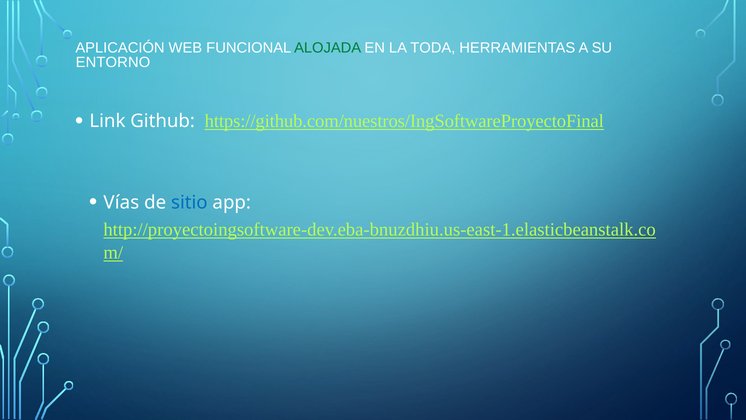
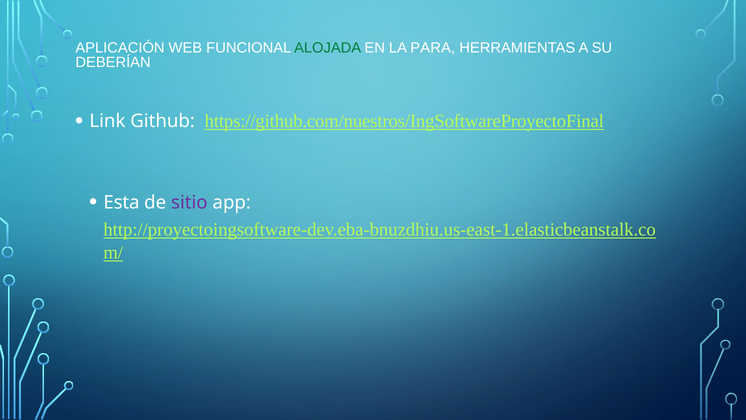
TODA: TODA -> PARA
ENTORNO: ENTORNO -> DEBERÍAN
Vías: Vías -> Esta
sitio colour: blue -> purple
